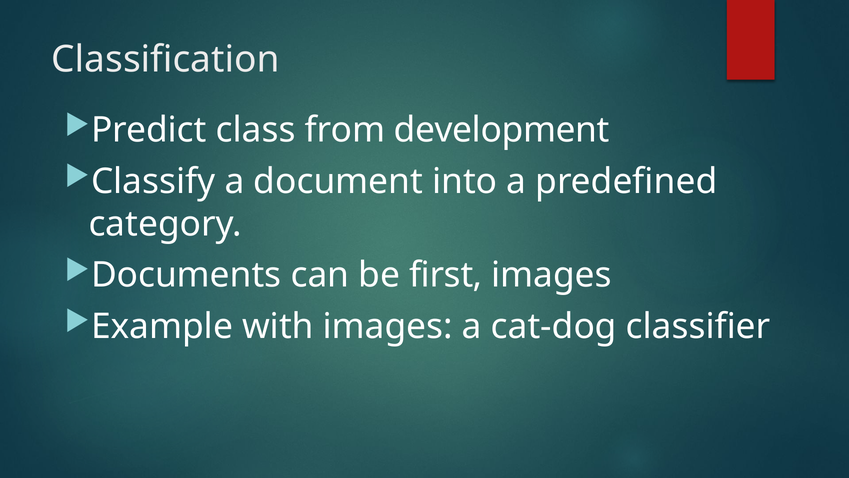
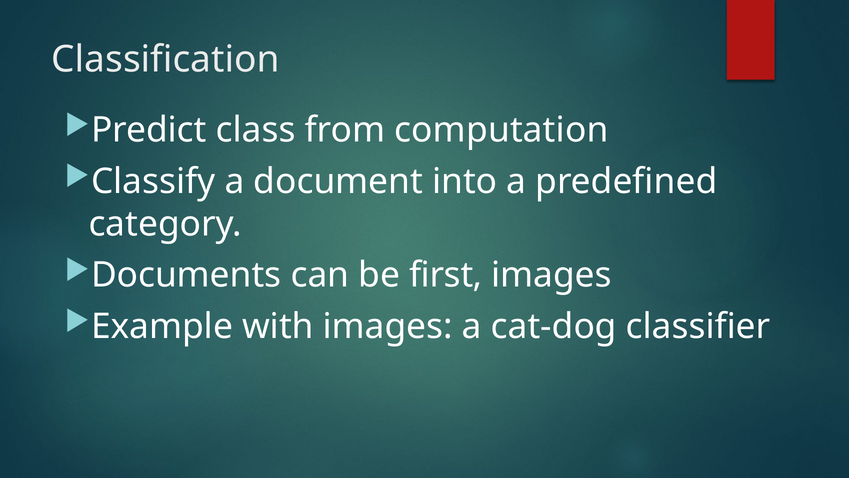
development: development -> computation
